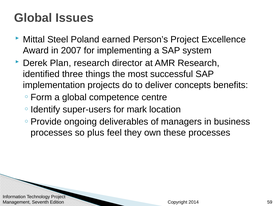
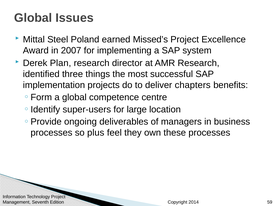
Person’s: Person’s -> Missed’s
concepts: concepts -> chapters
mark: mark -> large
